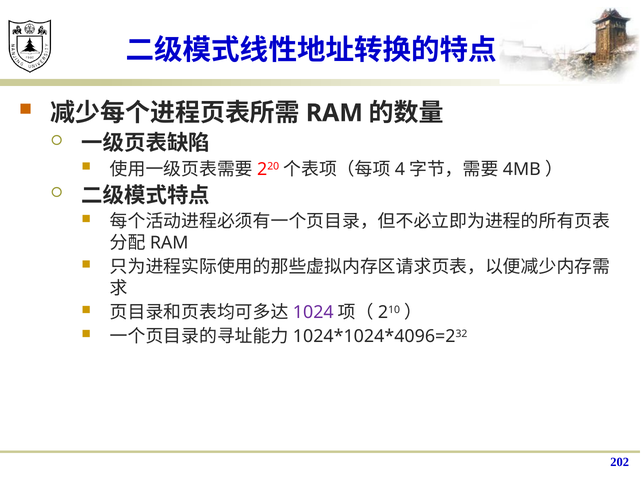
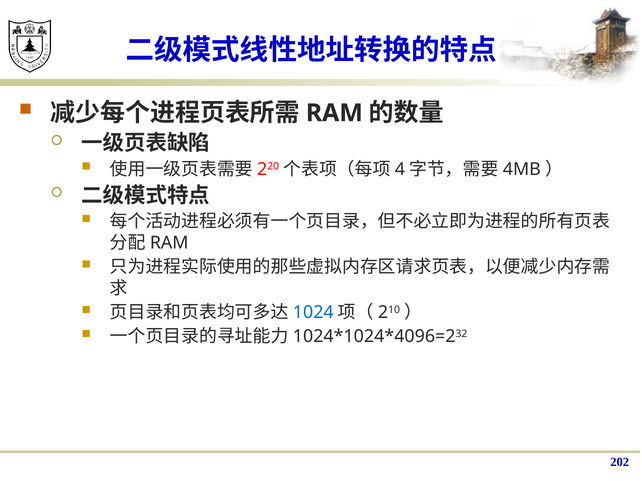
1024 colour: purple -> blue
